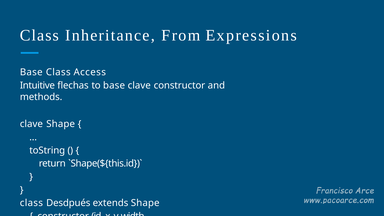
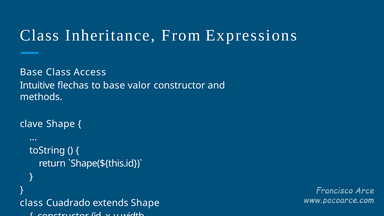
base clave: clave -> valor
Desdpués: Desdpués -> Cuadrado
